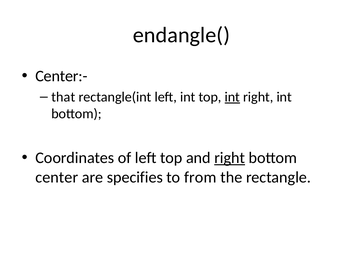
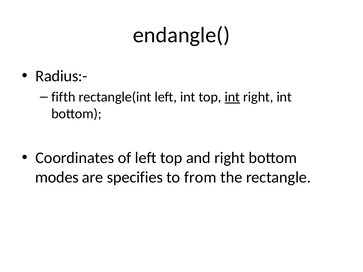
Center:-: Center:- -> Radius:-
that: that -> fifth
right at (230, 158) underline: present -> none
center: center -> modes
